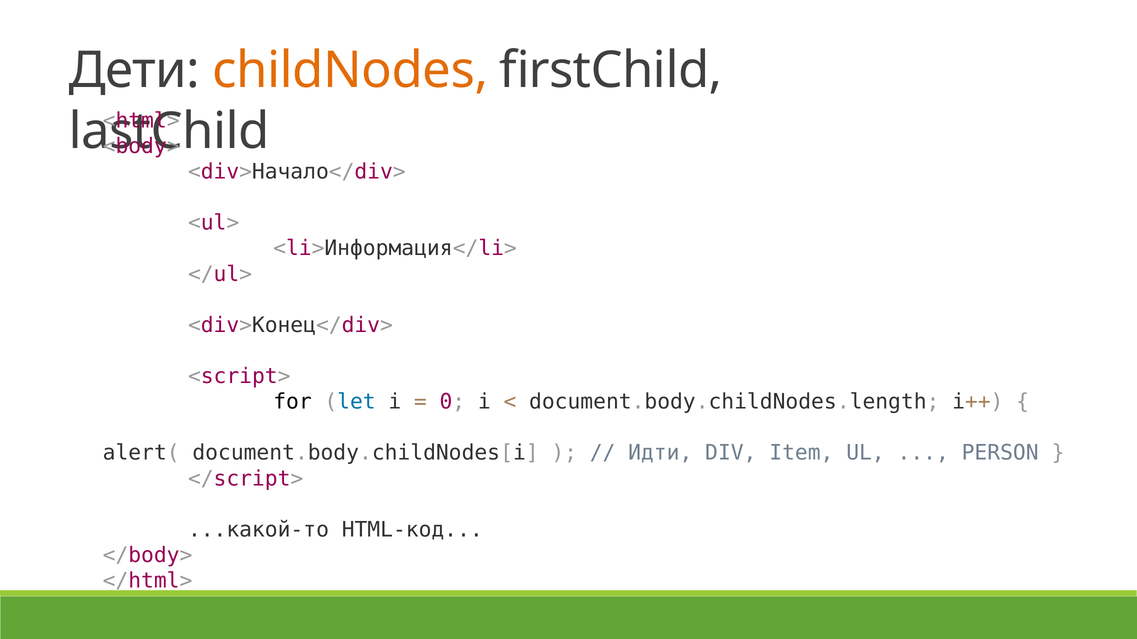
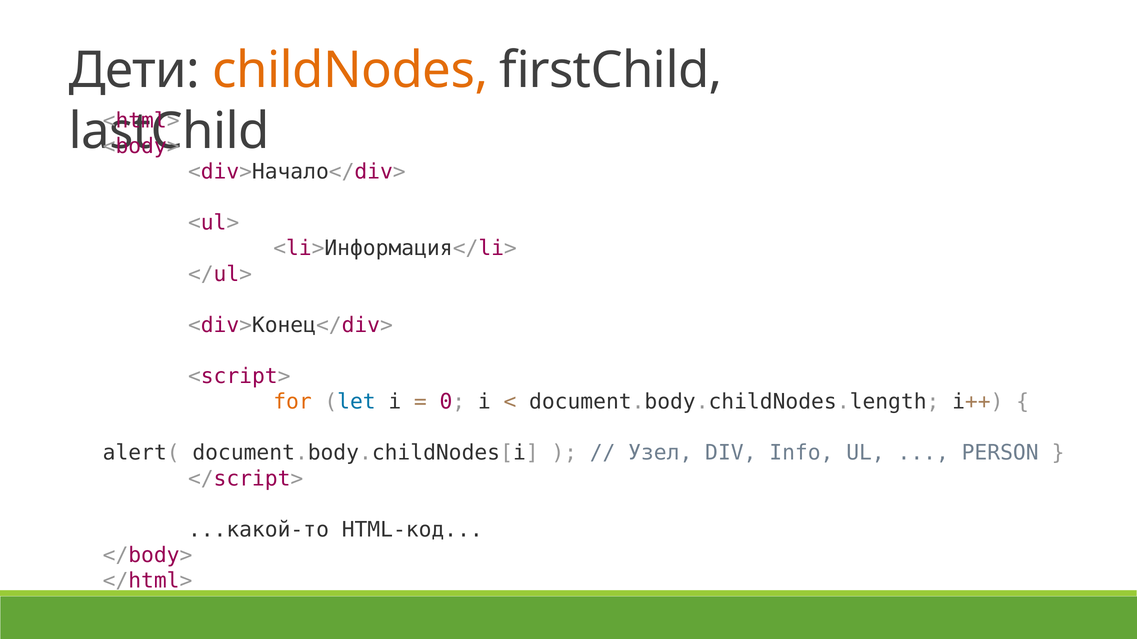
for colour: black -> orange
Идти: Идти -> Узел
Item: Item -> Info
